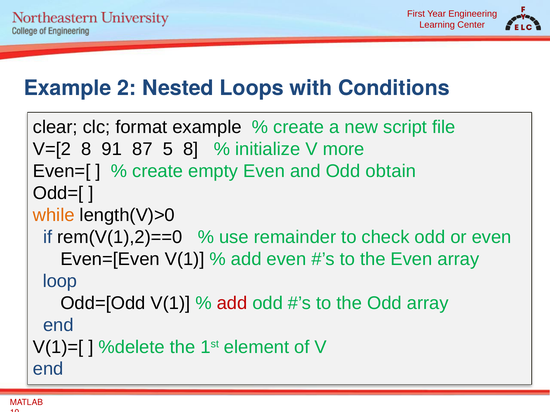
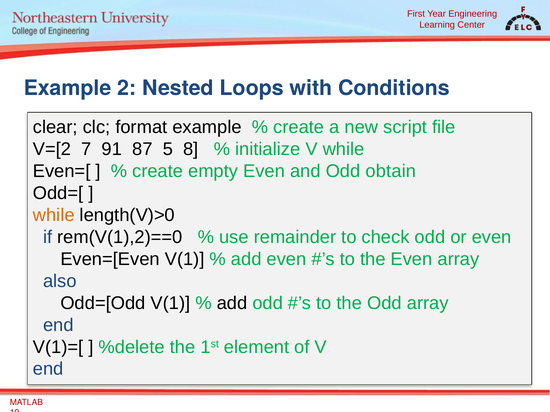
V=[2 8: 8 -> 7
V more: more -> while
loop: loop -> also
add at (232, 303) colour: red -> black
